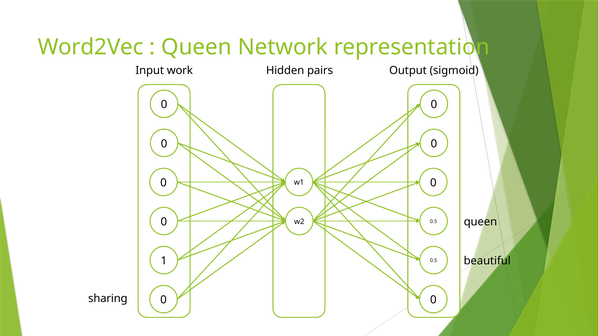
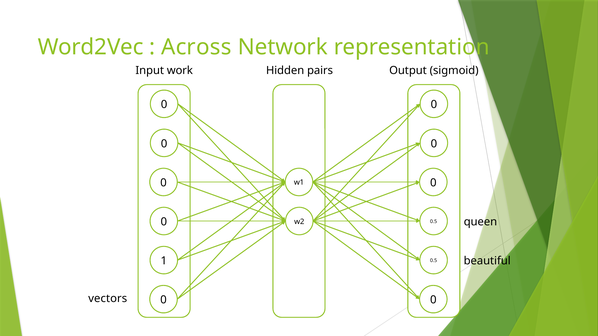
Queen at (196, 47): Queen -> Across
sharing: sharing -> vectors
